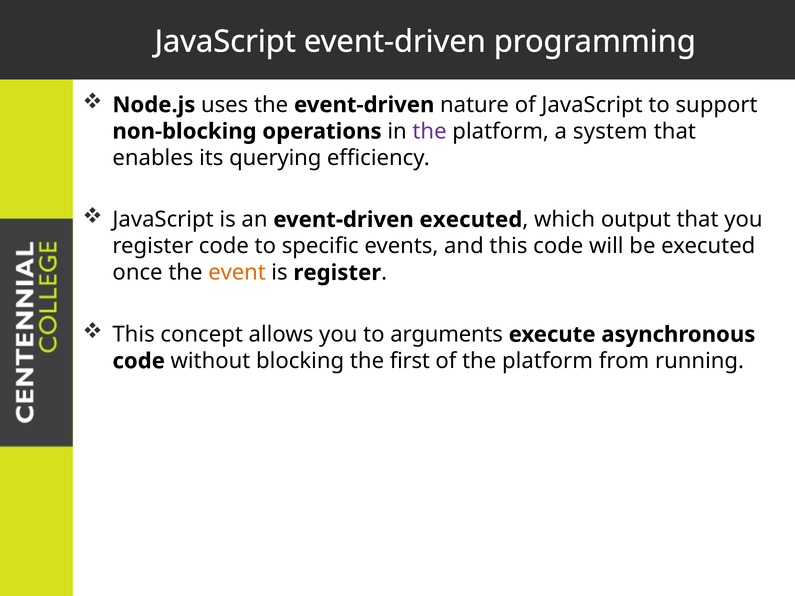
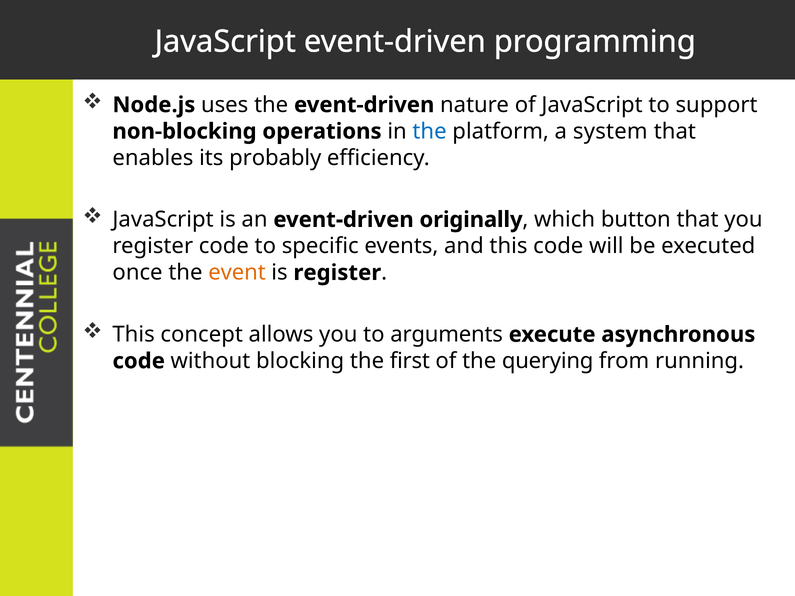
the at (430, 131) colour: purple -> blue
querying: querying -> probably
event-driven executed: executed -> originally
output: output -> button
of the platform: platform -> querying
